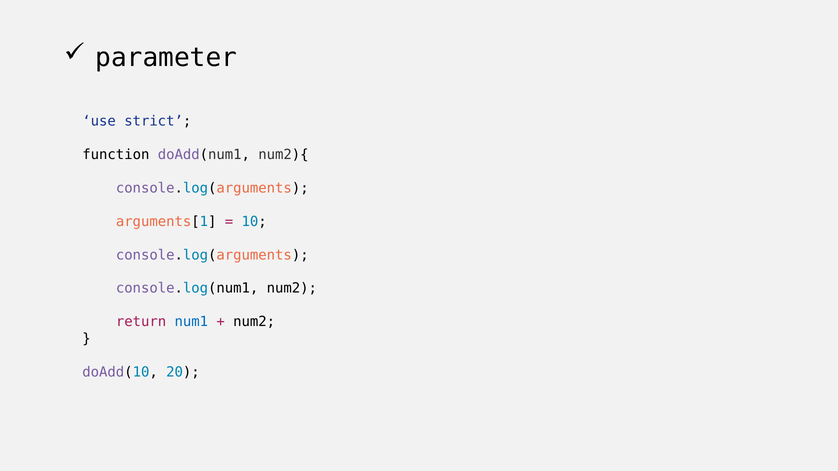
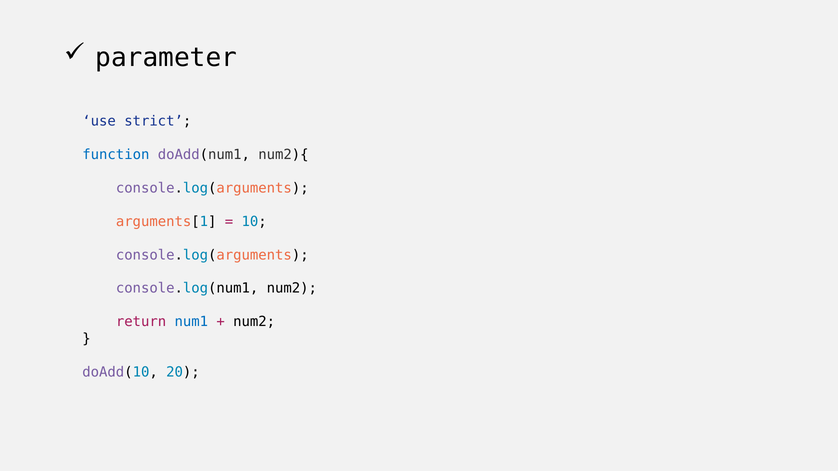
function colour: black -> blue
